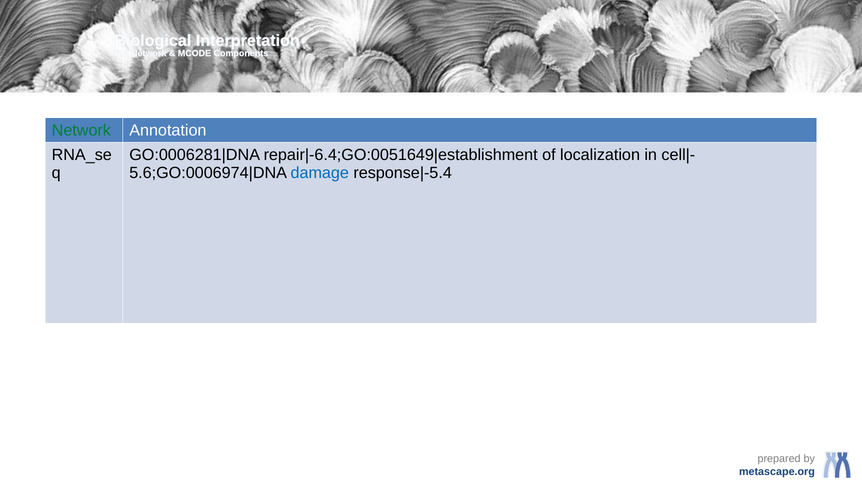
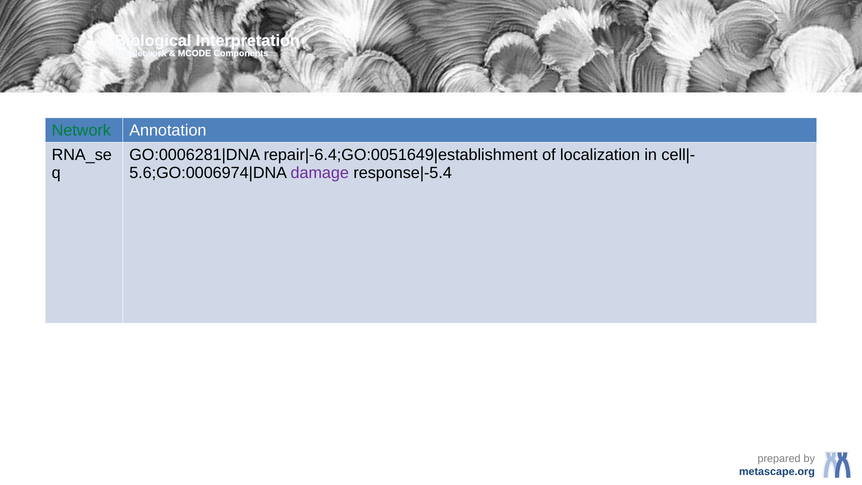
damage colour: blue -> purple
